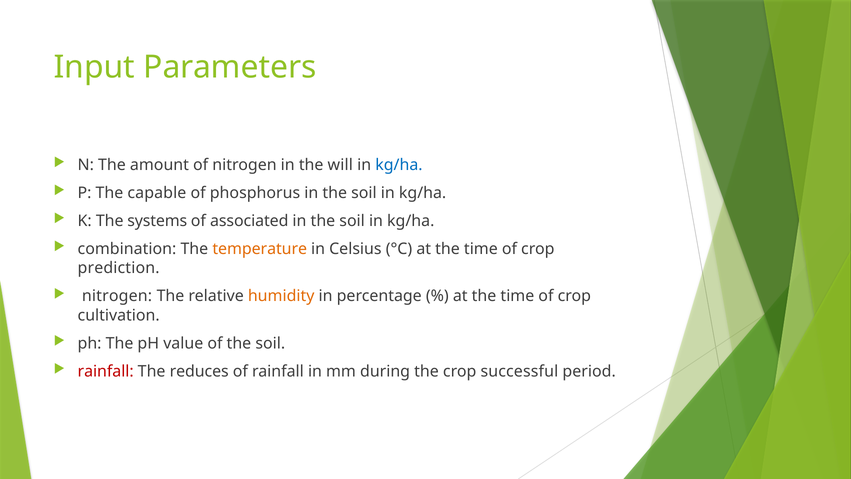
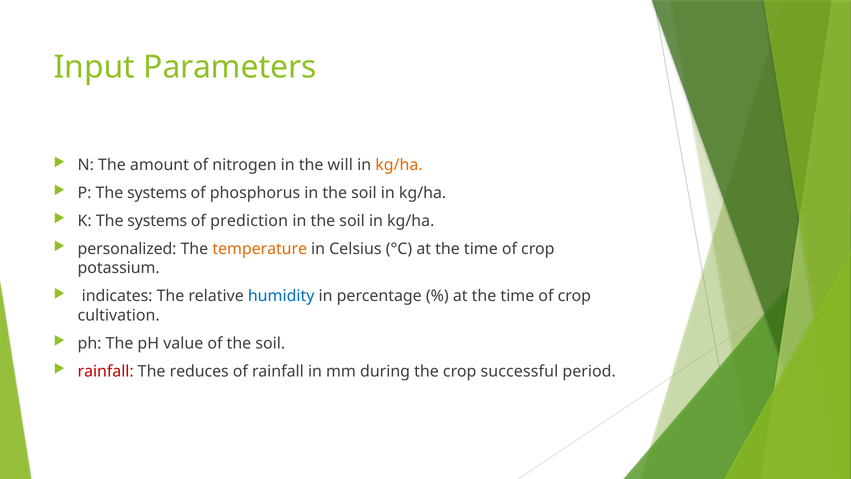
kg/ha at (399, 165) colour: blue -> orange
P The capable: capable -> systems
associated: associated -> prediction
combination: combination -> personalized
prediction: prediction -> potassium
nitrogen at (117, 296): nitrogen -> indicates
humidity colour: orange -> blue
